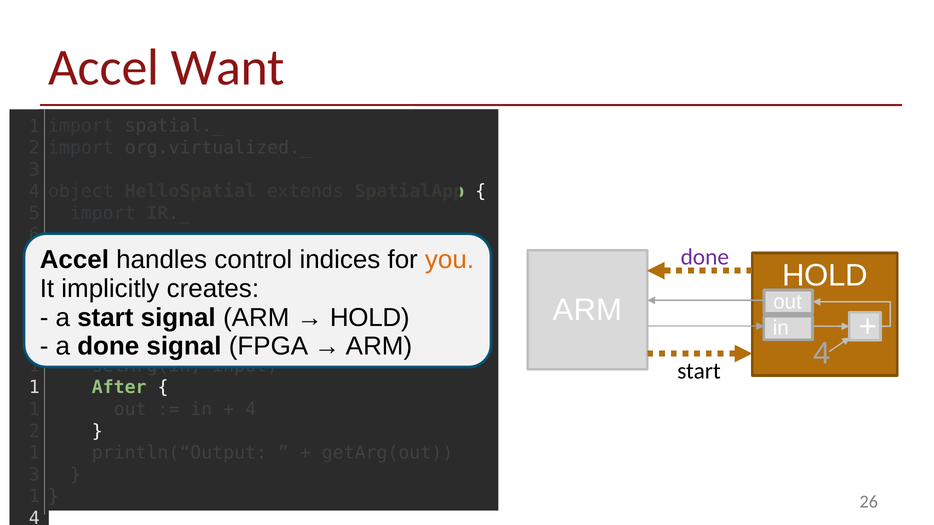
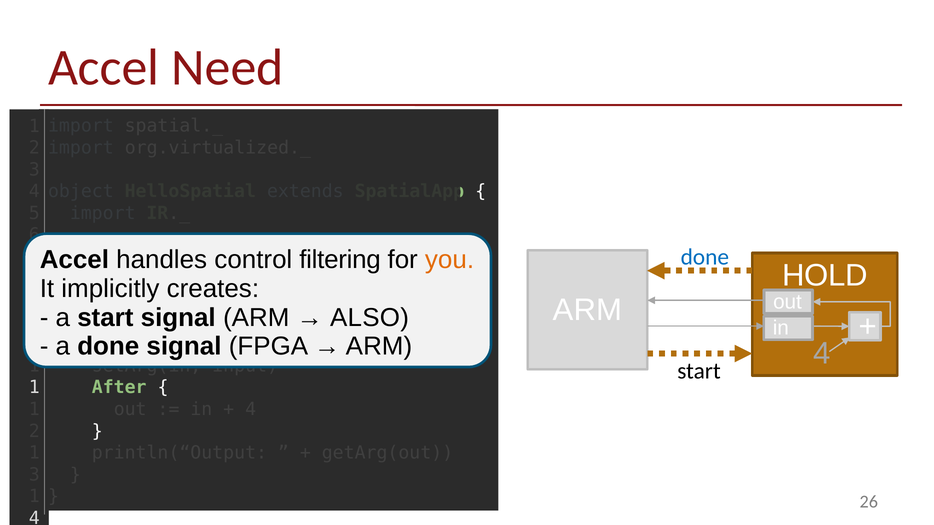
Want: Want -> Need
indices: indices -> filtering
done at (705, 257) colour: purple -> blue
HOLD at (370, 318): HOLD -> ALSO
